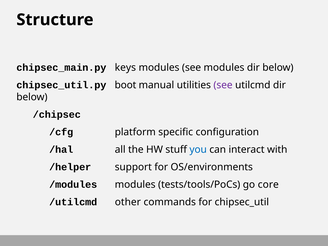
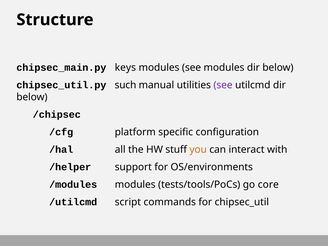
boot: boot -> such
you colour: blue -> orange
other: other -> script
